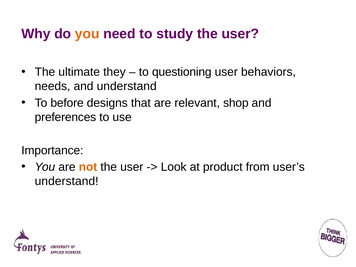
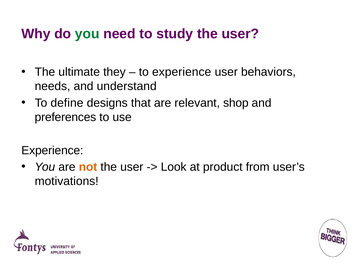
you at (87, 34) colour: orange -> green
to questioning: questioning -> experience
before: before -> define
Importance at (52, 150): Importance -> Experience
understand at (67, 181): understand -> motivations
